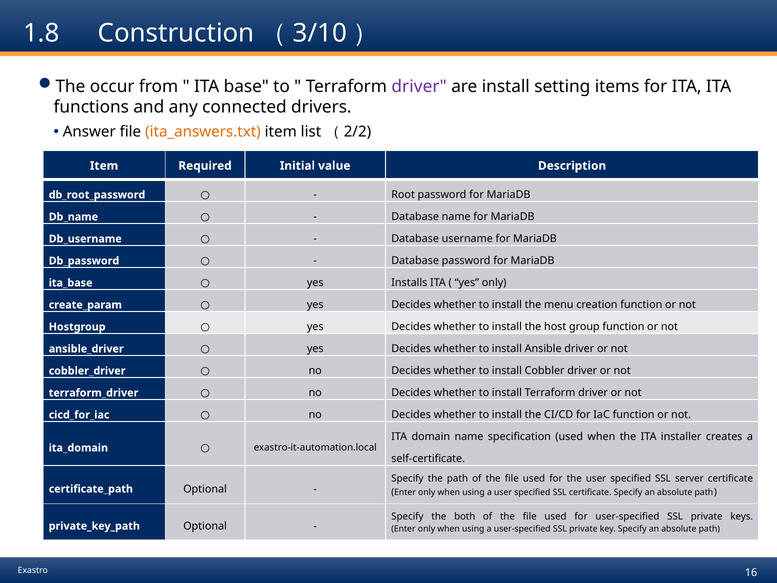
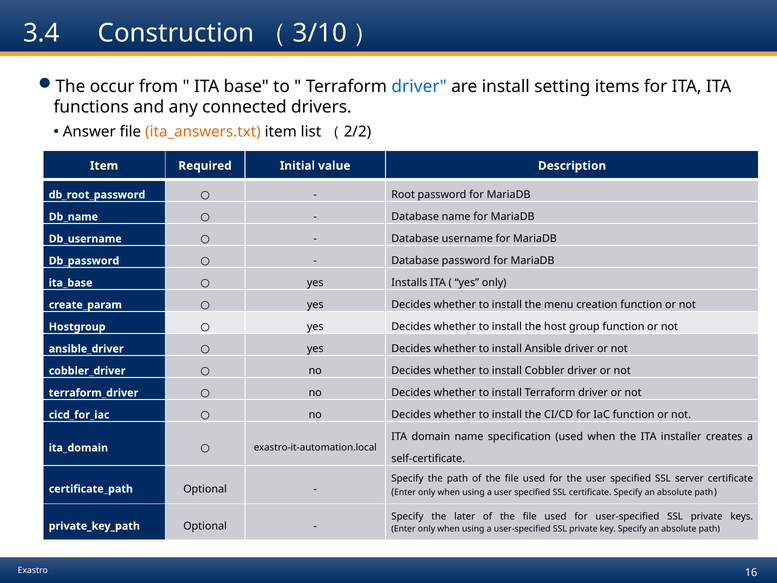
1.8: 1.8 -> 3.4
driver at (419, 87) colour: purple -> blue
both: both -> later
